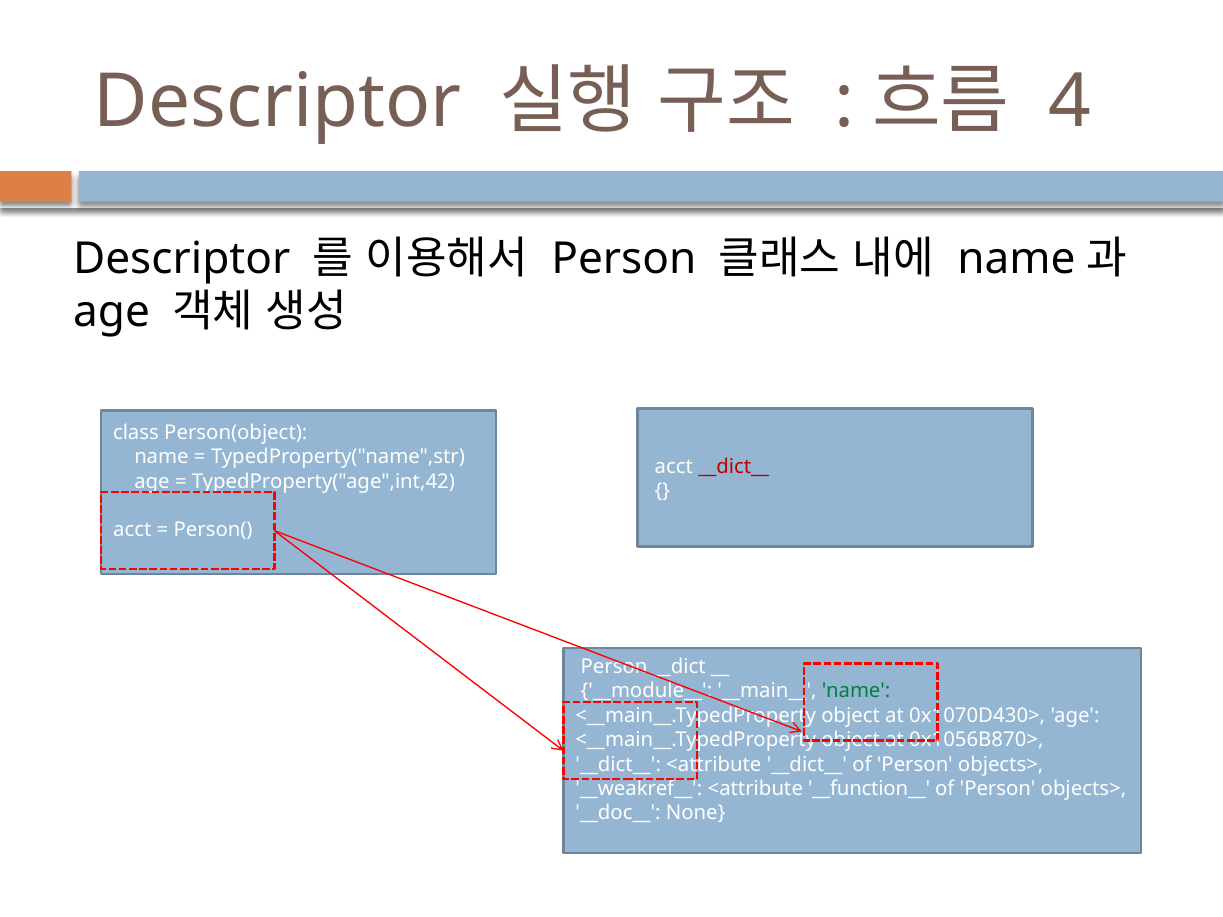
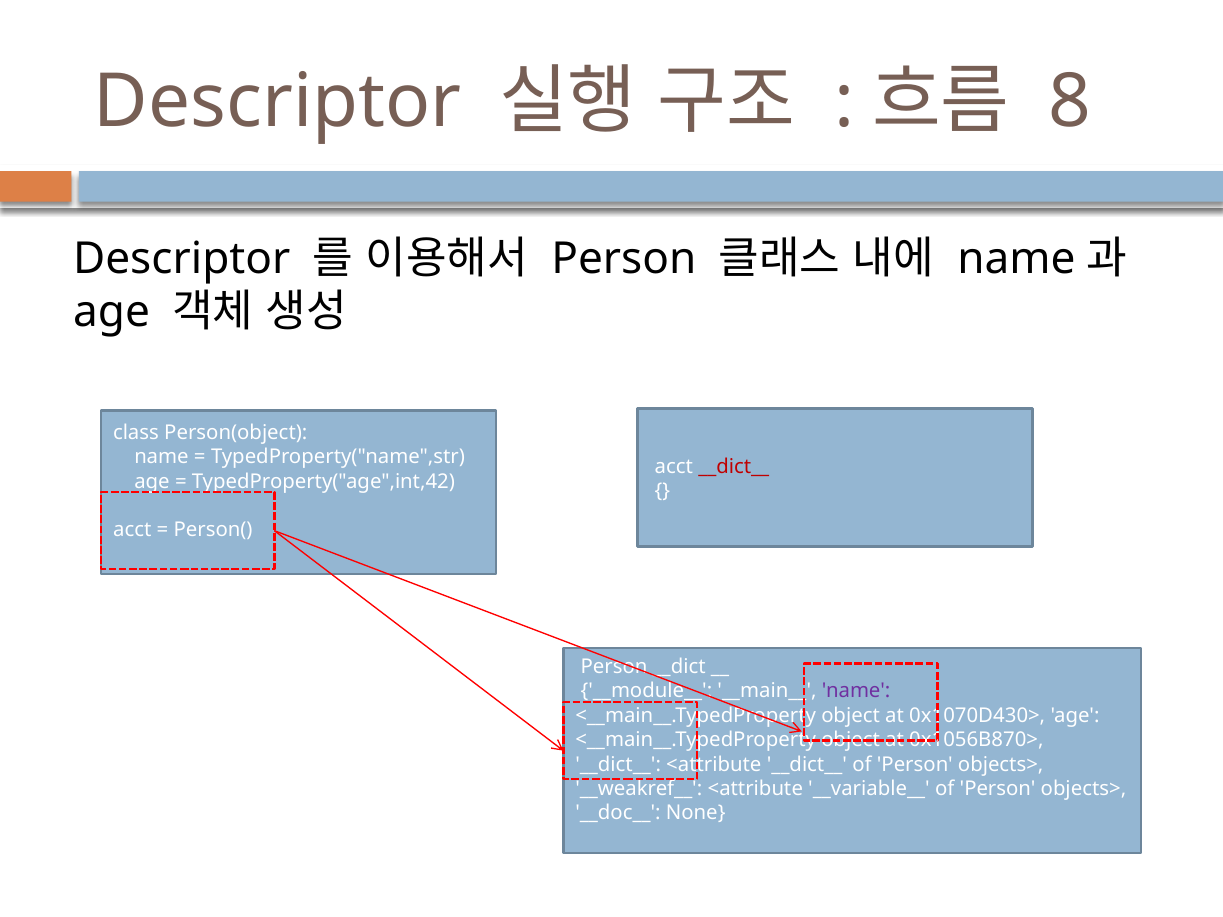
4: 4 -> 8
name at (856, 691) colour: green -> purple
__function__: __function__ -> __variable__
